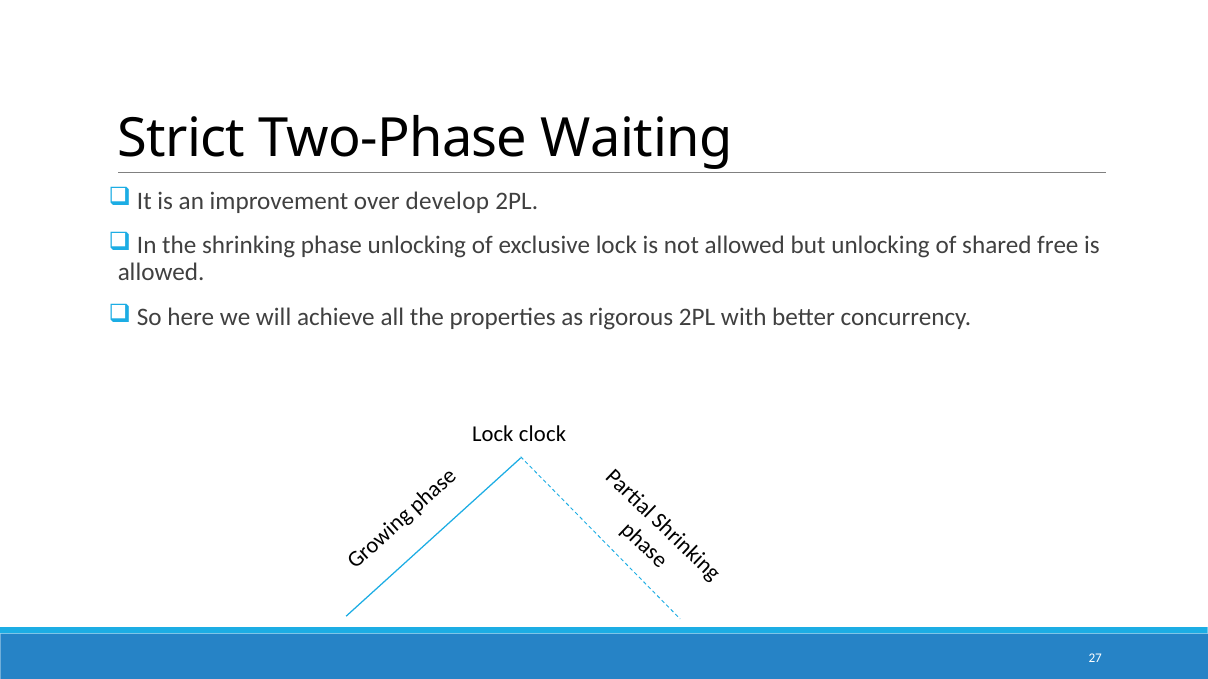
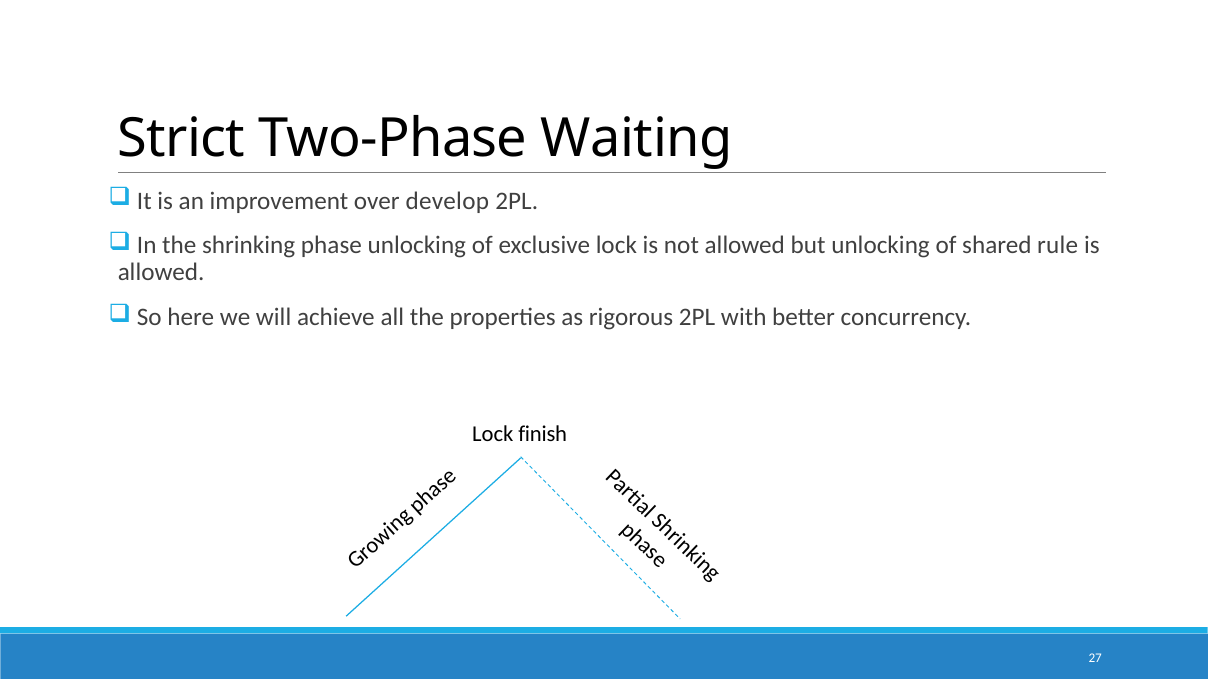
free: free -> rule
clock: clock -> finish
